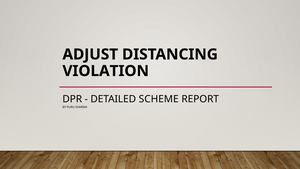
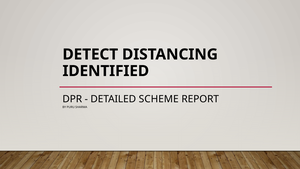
ADJUST: ADJUST -> DETECT
VIOLATION: VIOLATION -> IDENTIFIED
